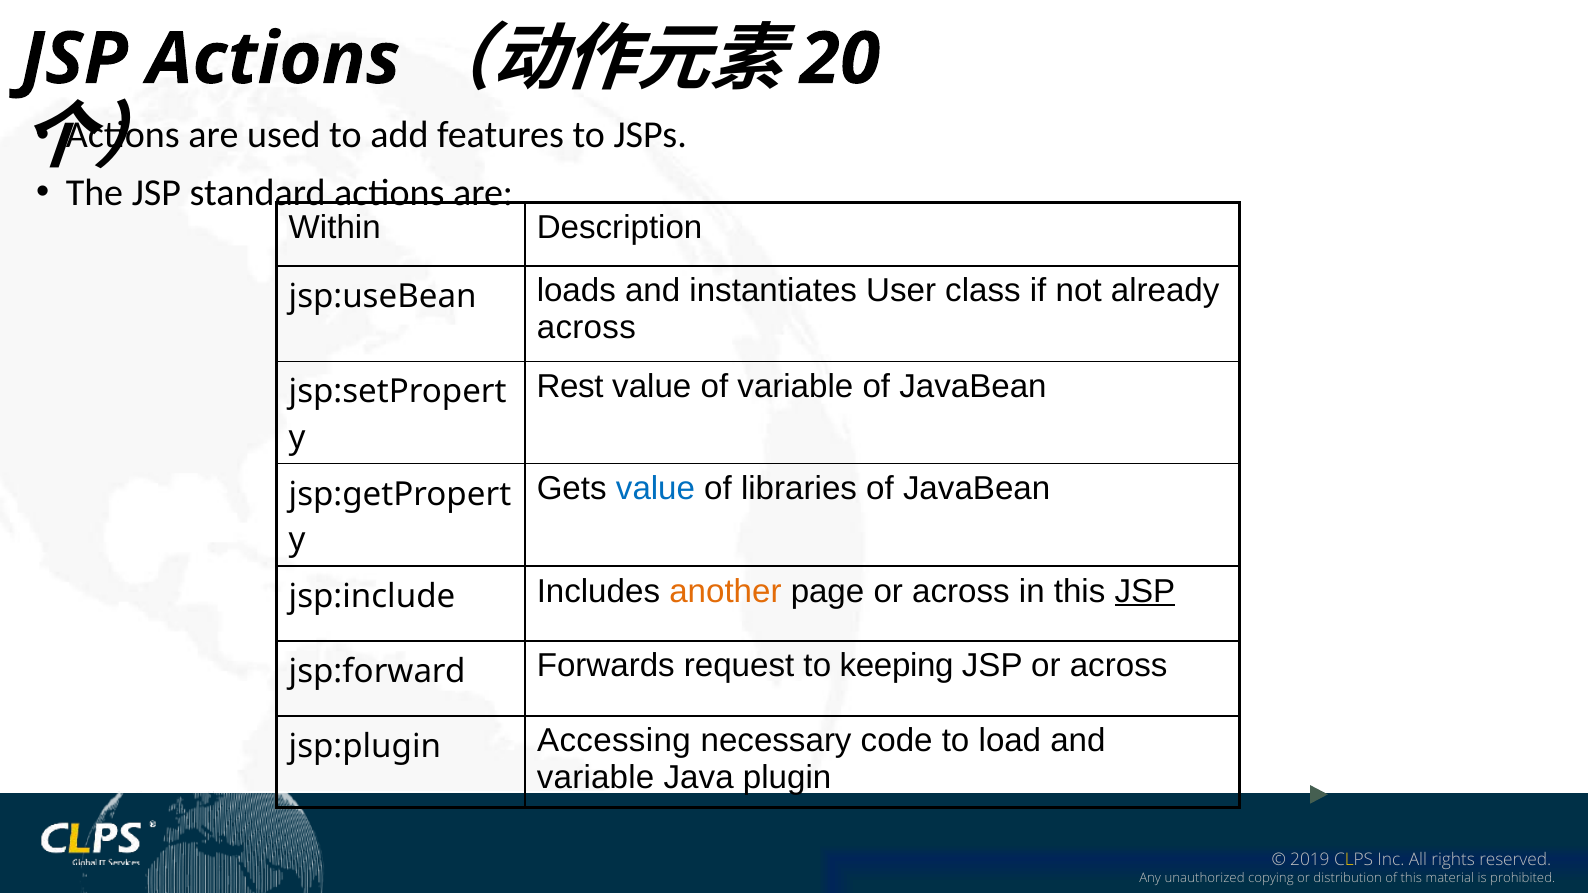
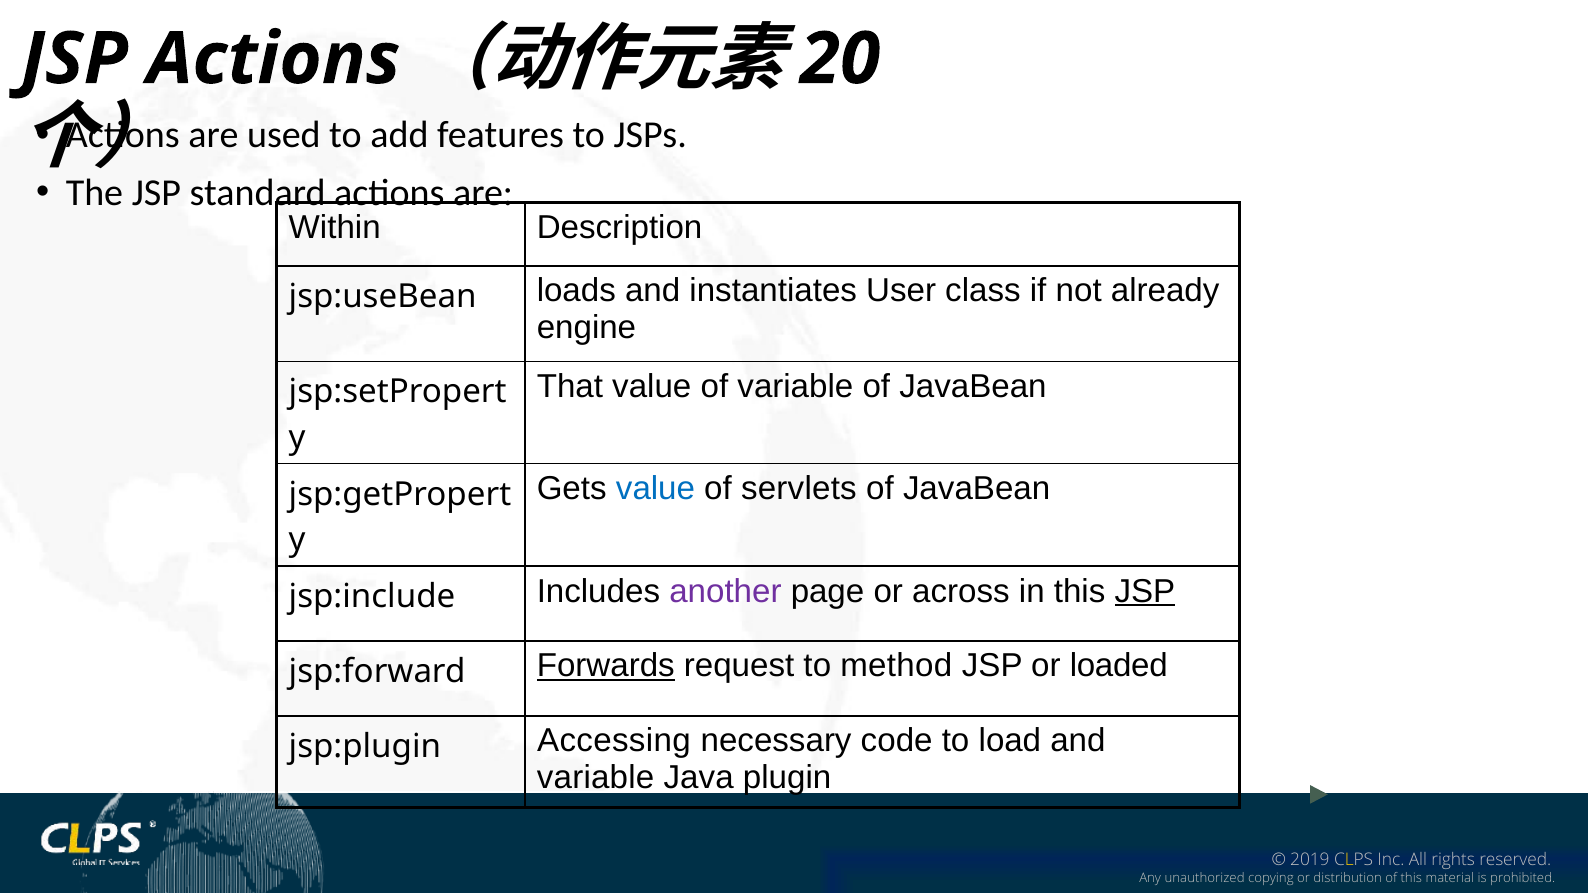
across at (586, 328): across -> engine
Rest: Rest -> That
libraries: libraries -> servlets
another colour: orange -> purple
Forwards underline: none -> present
keeping: keeping -> method
JSP or across: across -> loaded
